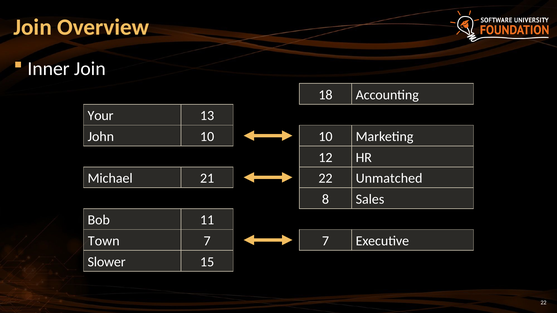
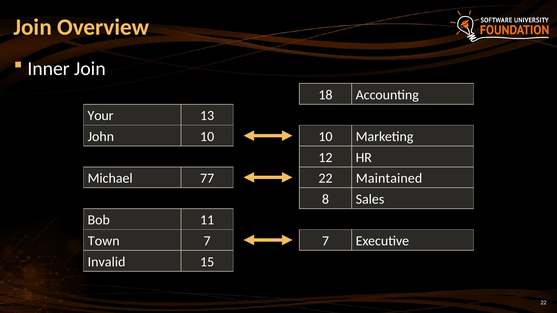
21: 21 -> 77
Unmatched: Unmatched -> Maintained
Slower: Slower -> Invalid
